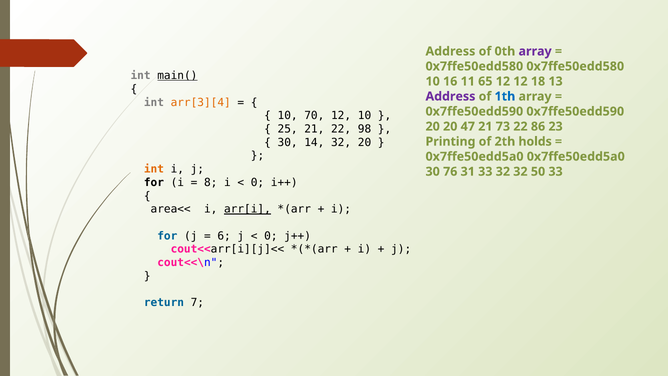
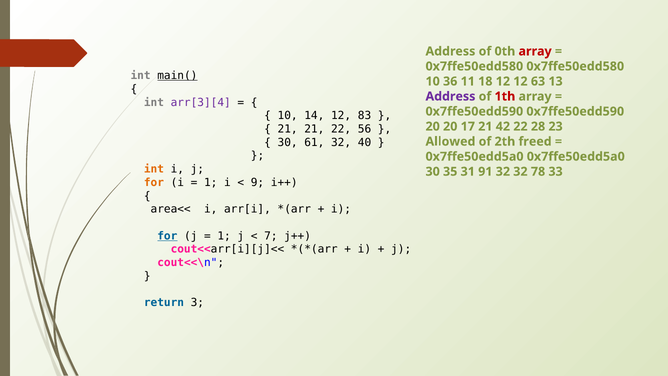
array at (535, 51) colour: purple -> red
16: 16 -> 36
65: 65 -> 18
18: 18 -> 63
1th colour: blue -> red
arr[3][4 colour: orange -> purple
70: 70 -> 14
12 10: 10 -> 83
25 at (288, 129): 25 -> 21
98: 98 -> 56
47: 47 -> 17
73: 73 -> 42
86: 86 -> 28
14: 14 -> 61
32 20: 20 -> 40
Printing: Printing -> Allowed
holds: holds -> freed
76: 76 -> 35
31 33: 33 -> 91
50: 50 -> 78
for at (154, 182) colour: black -> orange
8 at (211, 182): 8 -> 1
0 at (257, 182): 0 -> 9
arr[i underline: present -> none
for at (167, 236) underline: none -> present
6 at (224, 236): 6 -> 1
0 at (271, 236): 0 -> 7
7: 7 -> 3
